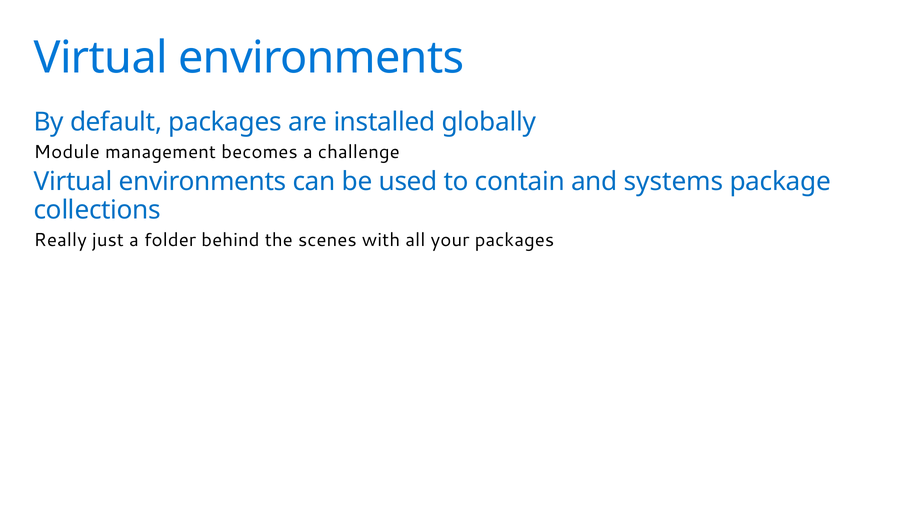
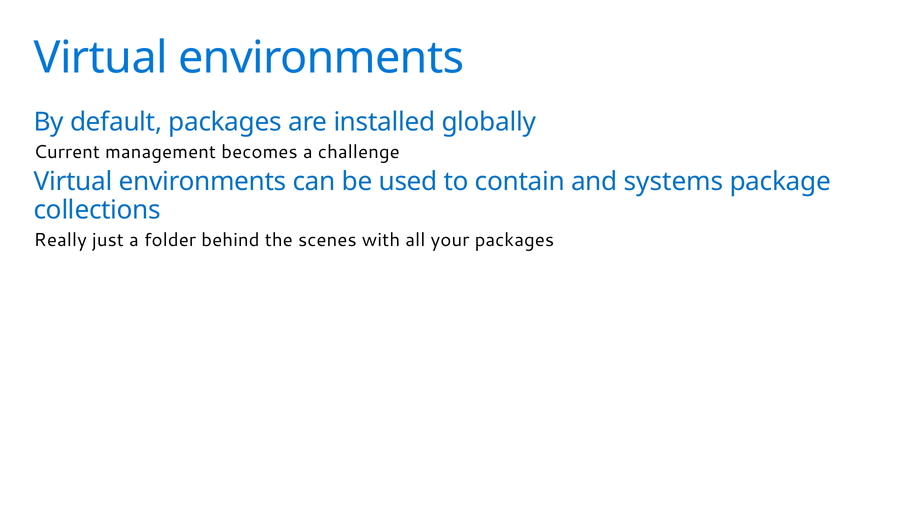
Module: Module -> Current
